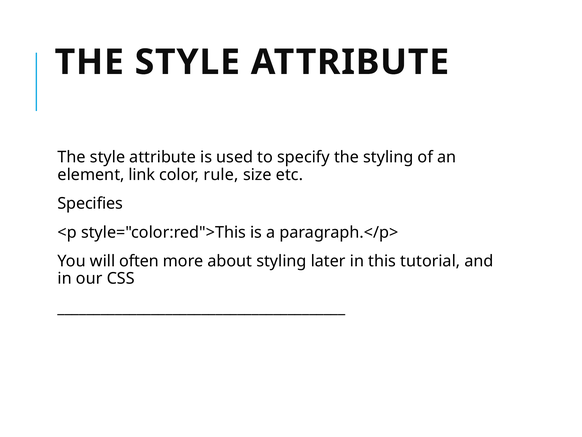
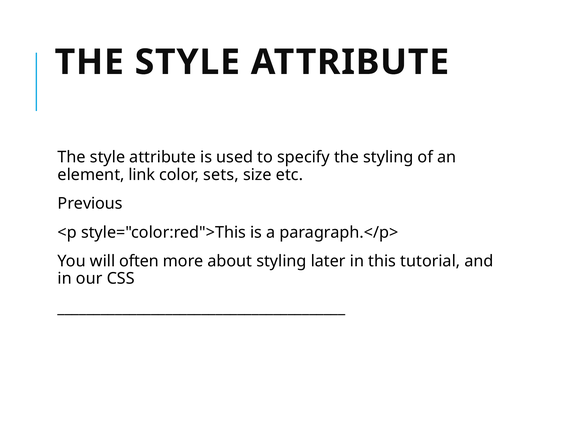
rule: rule -> sets
Specifies: Specifies -> Previous
